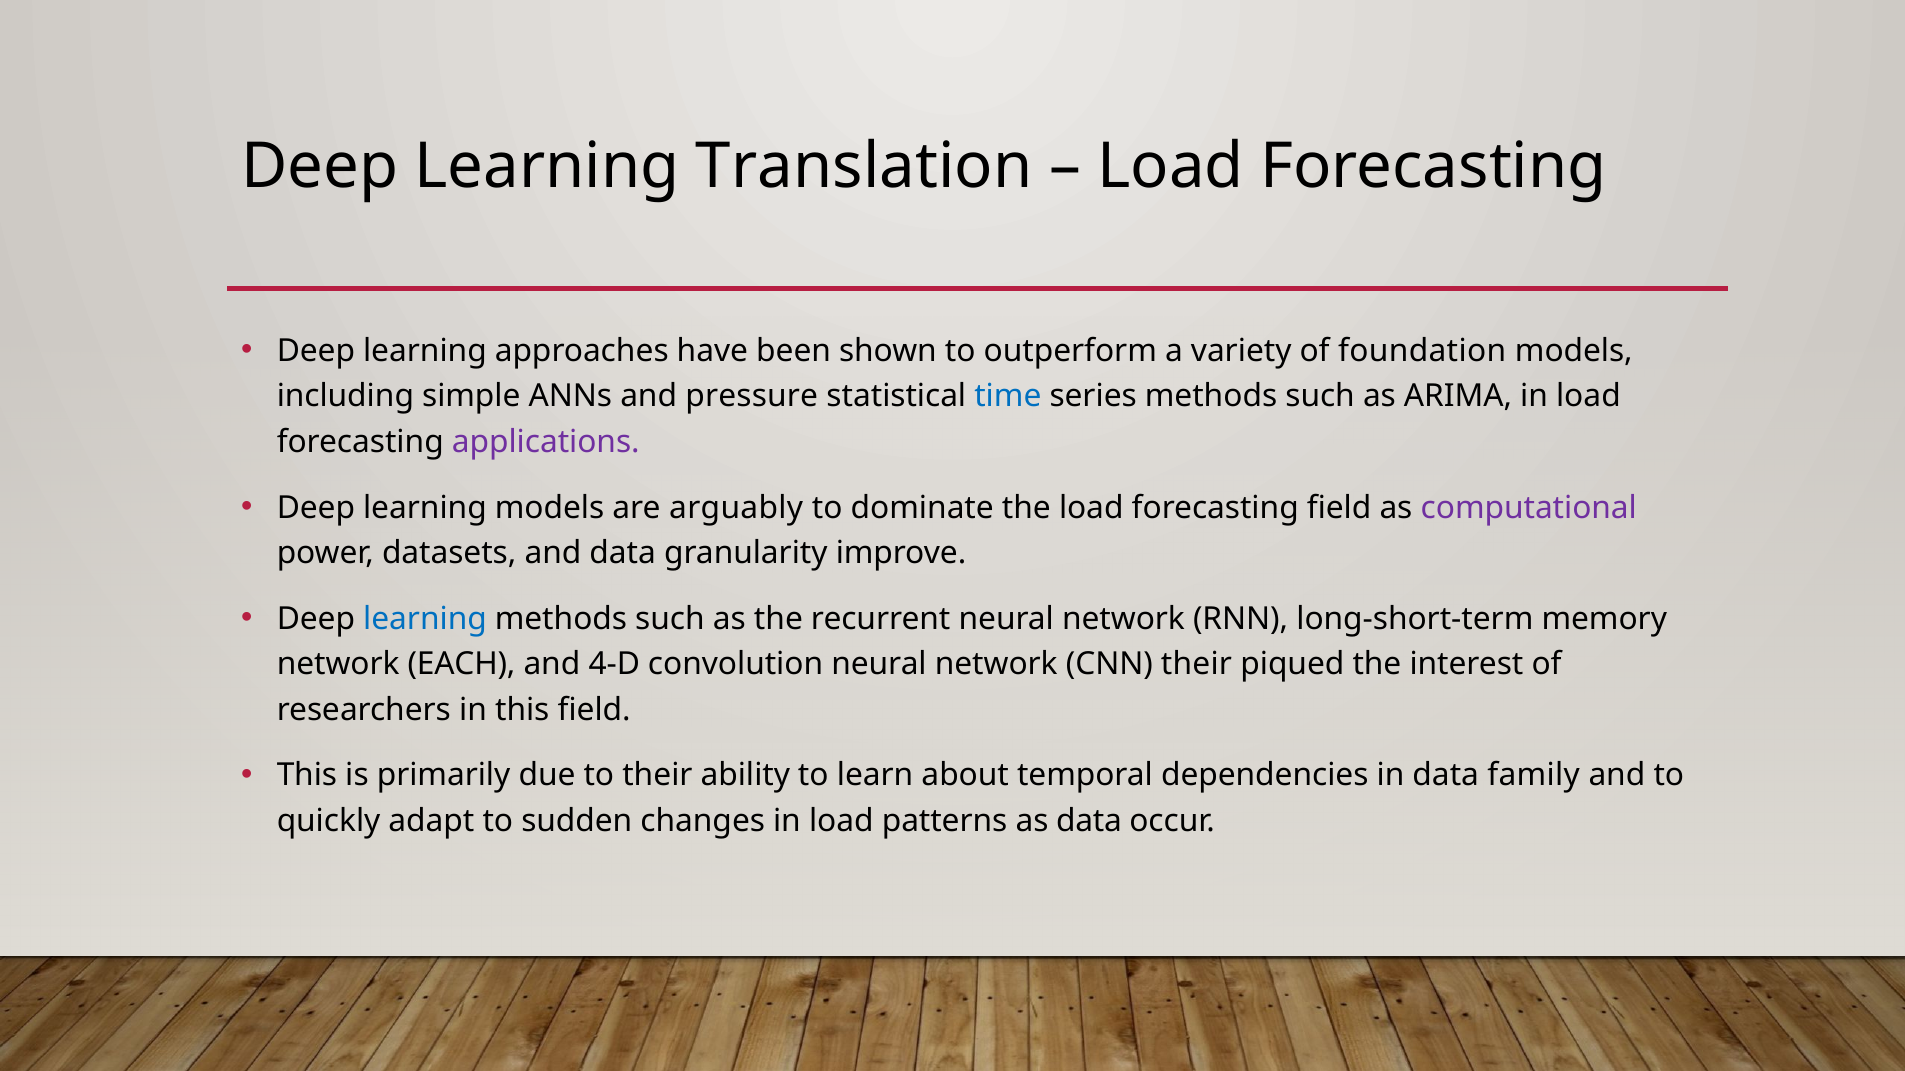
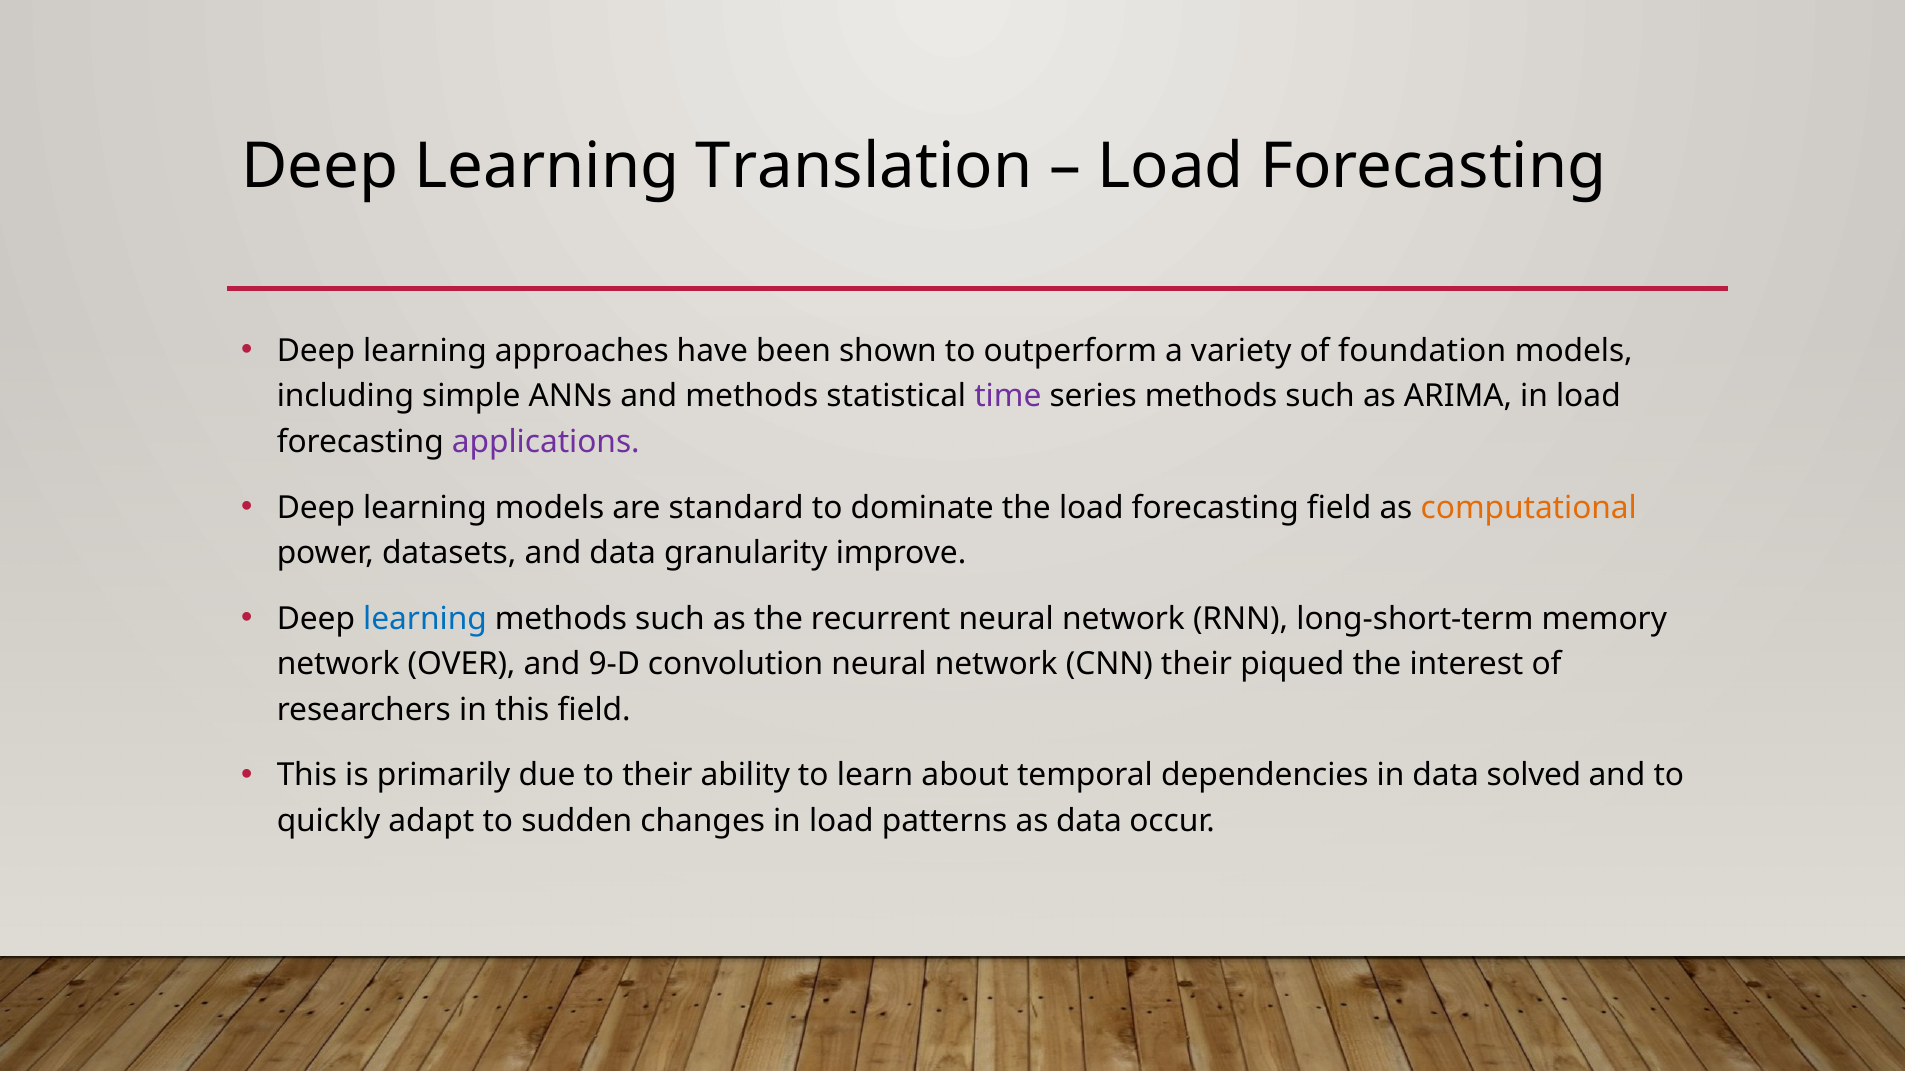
and pressure: pressure -> methods
time colour: blue -> purple
arguably: arguably -> standard
computational colour: purple -> orange
EACH: EACH -> OVER
4-D: 4-D -> 9-D
family: family -> solved
